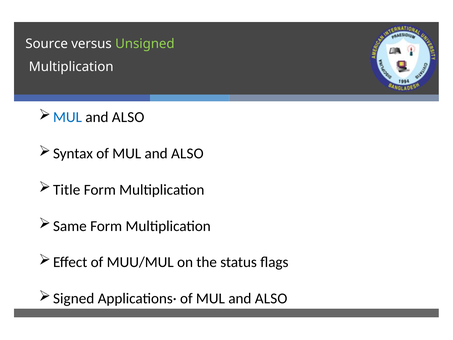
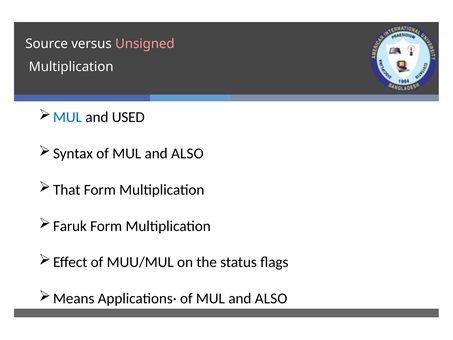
Unsigned colour: light green -> pink
ALSO at (128, 117): ALSO -> USED
Title: Title -> That
Same: Same -> Faruk
Signed: Signed -> Means
